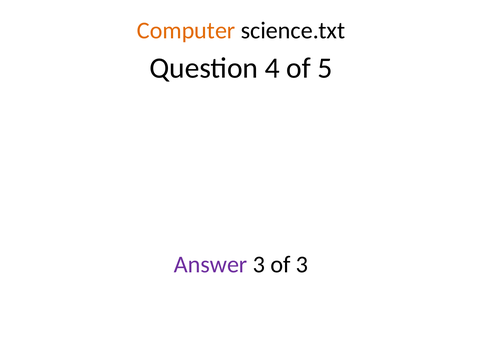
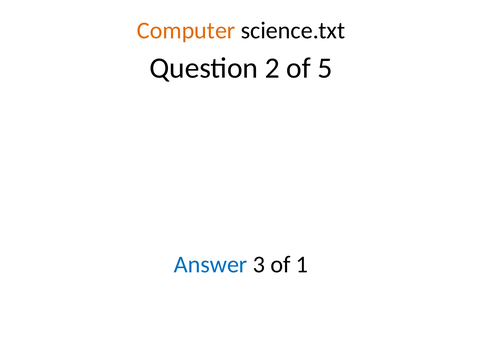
4: 4 -> 2
Answer colour: purple -> blue
of 3: 3 -> 1
